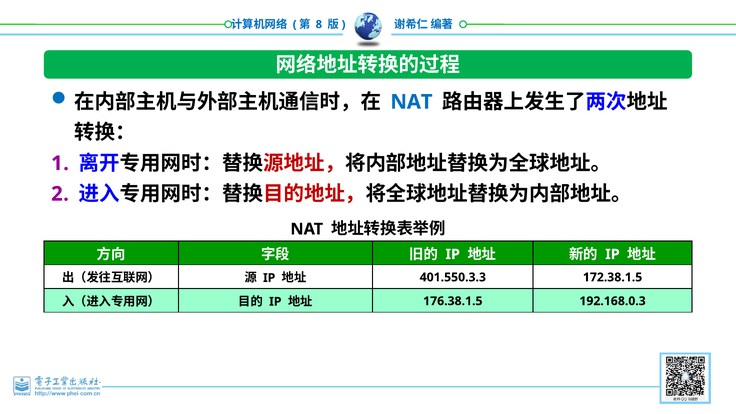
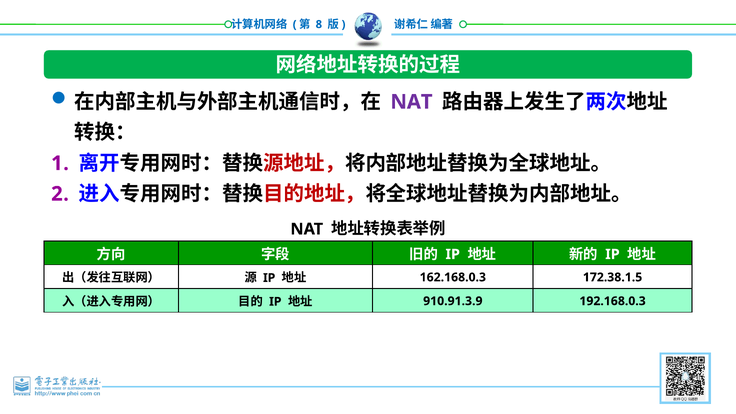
NAT at (411, 102) colour: blue -> purple
401.550.3.3: 401.550.3.3 -> 162.168.0.3
176.38.1.5: 176.38.1.5 -> 910.91.3.9
